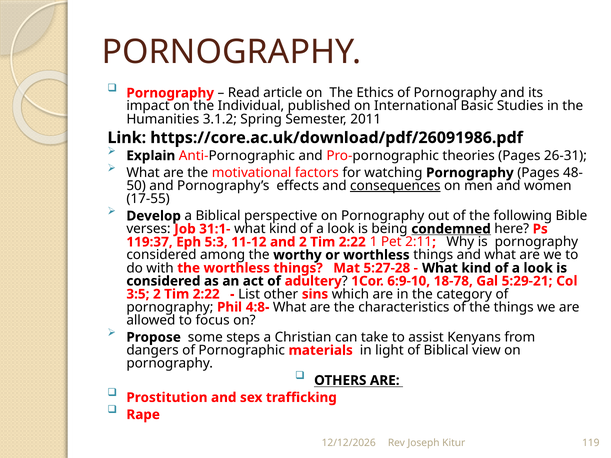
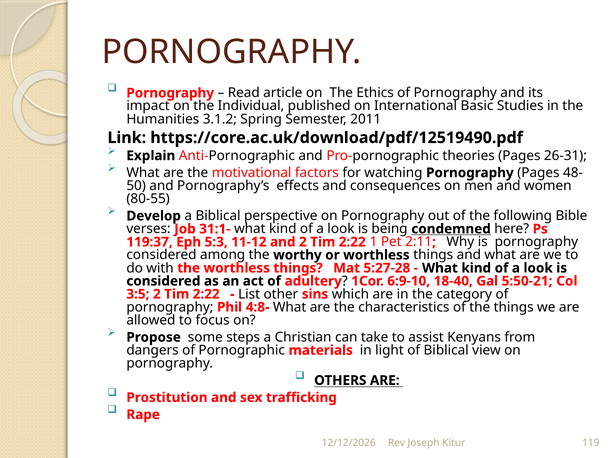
https://core.ac.uk/download/pdf/26091986.pdf: https://core.ac.uk/download/pdf/26091986.pdf -> https://core.ac.uk/download/pdf/12519490.pdf
consequences underline: present -> none
17-55: 17-55 -> 80-55
18-78: 18-78 -> 18-40
5:29-21: 5:29-21 -> 5:50-21
